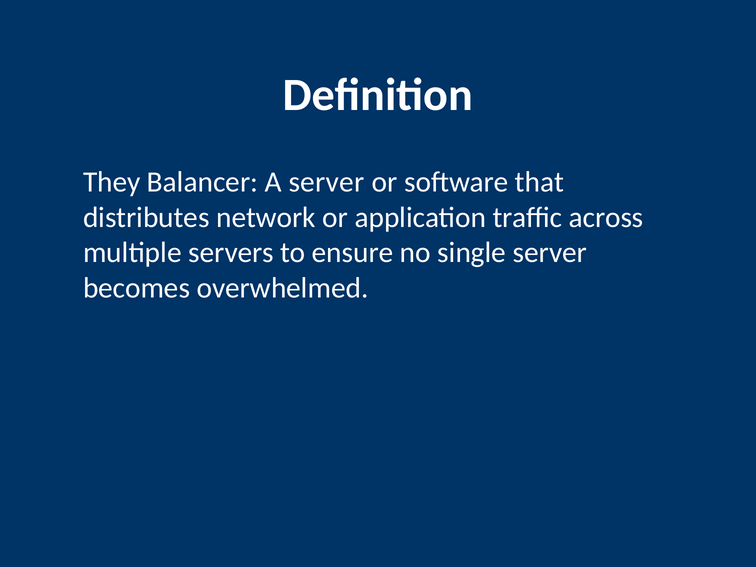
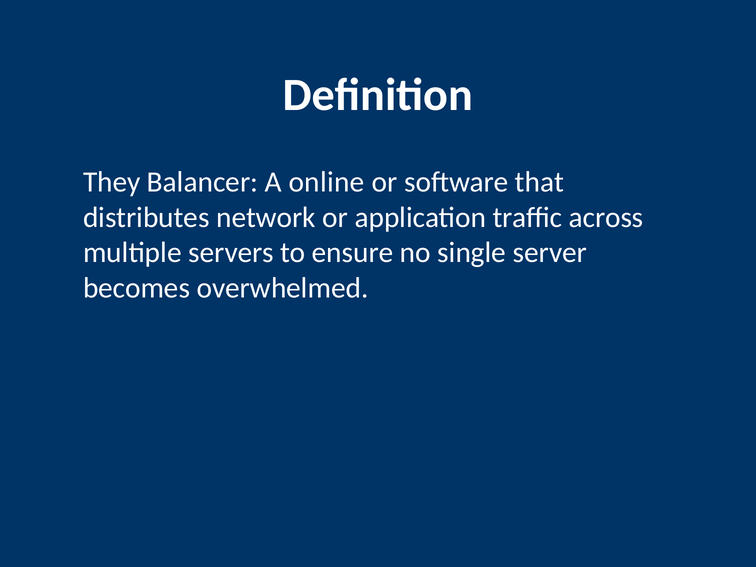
A server: server -> online
